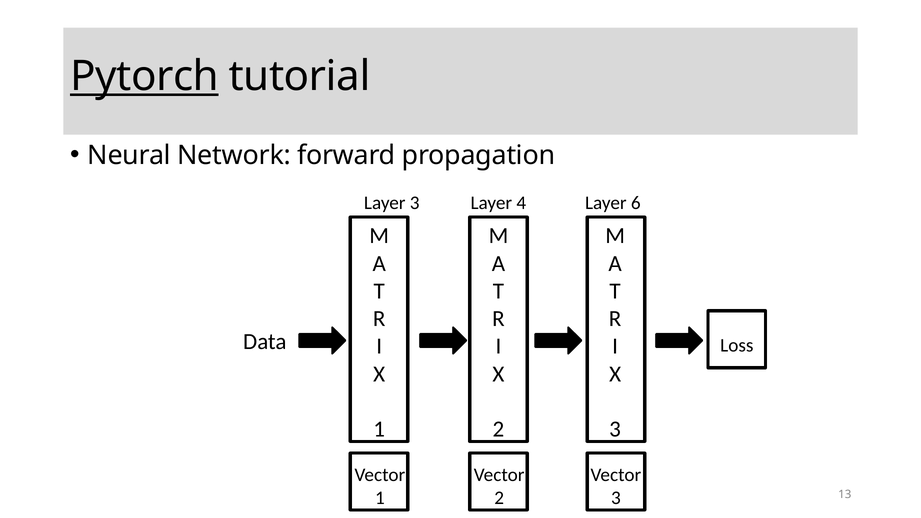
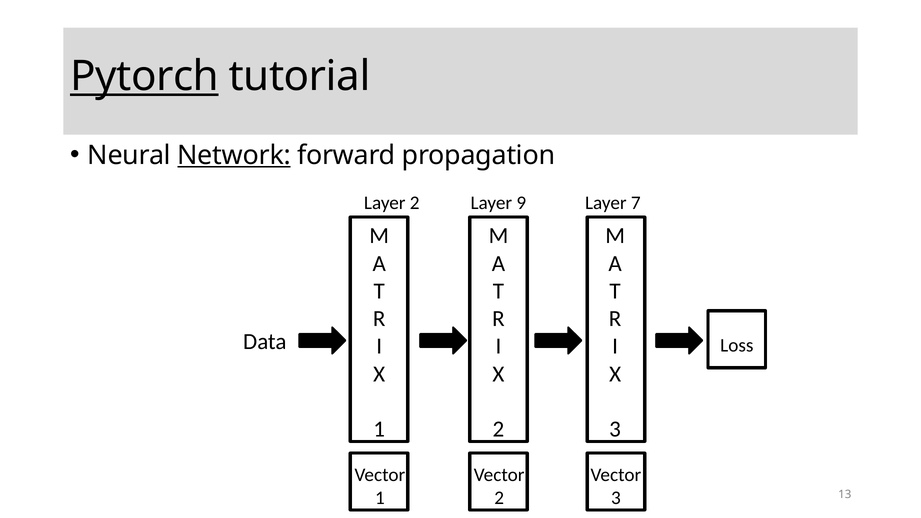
Network underline: none -> present
Layer 3: 3 -> 2
4: 4 -> 9
6: 6 -> 7
